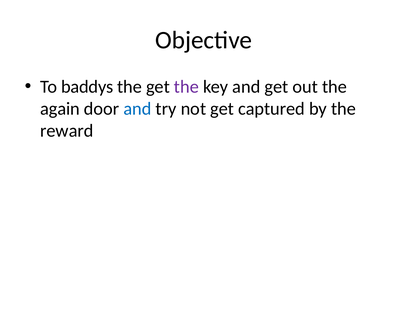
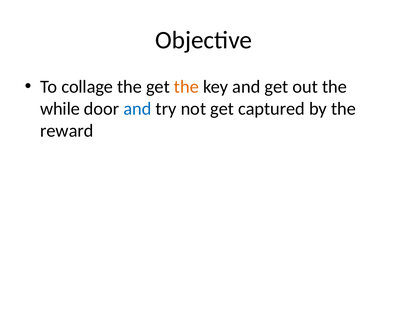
baddys: baddys -> collage
the at (186, 87) colour: purple -> orange
again: again -> while
